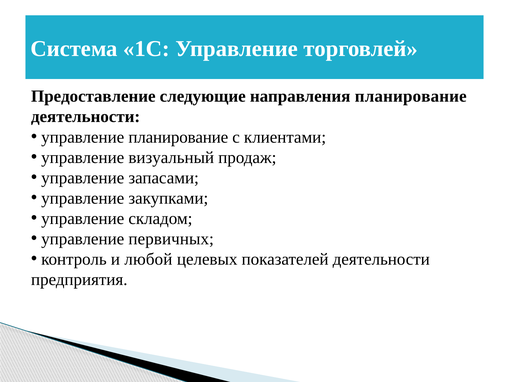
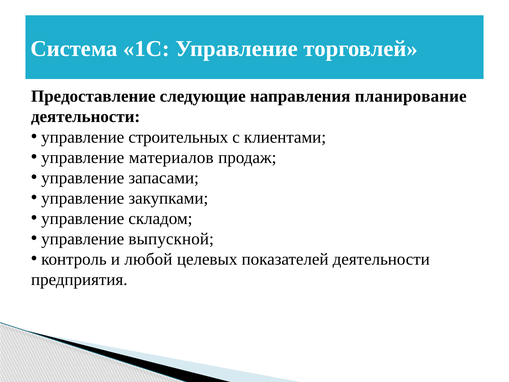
управление планирование: планирование -> строительных
визуальный: визуальный -> материалов
первичных: первичных -> выпускной
